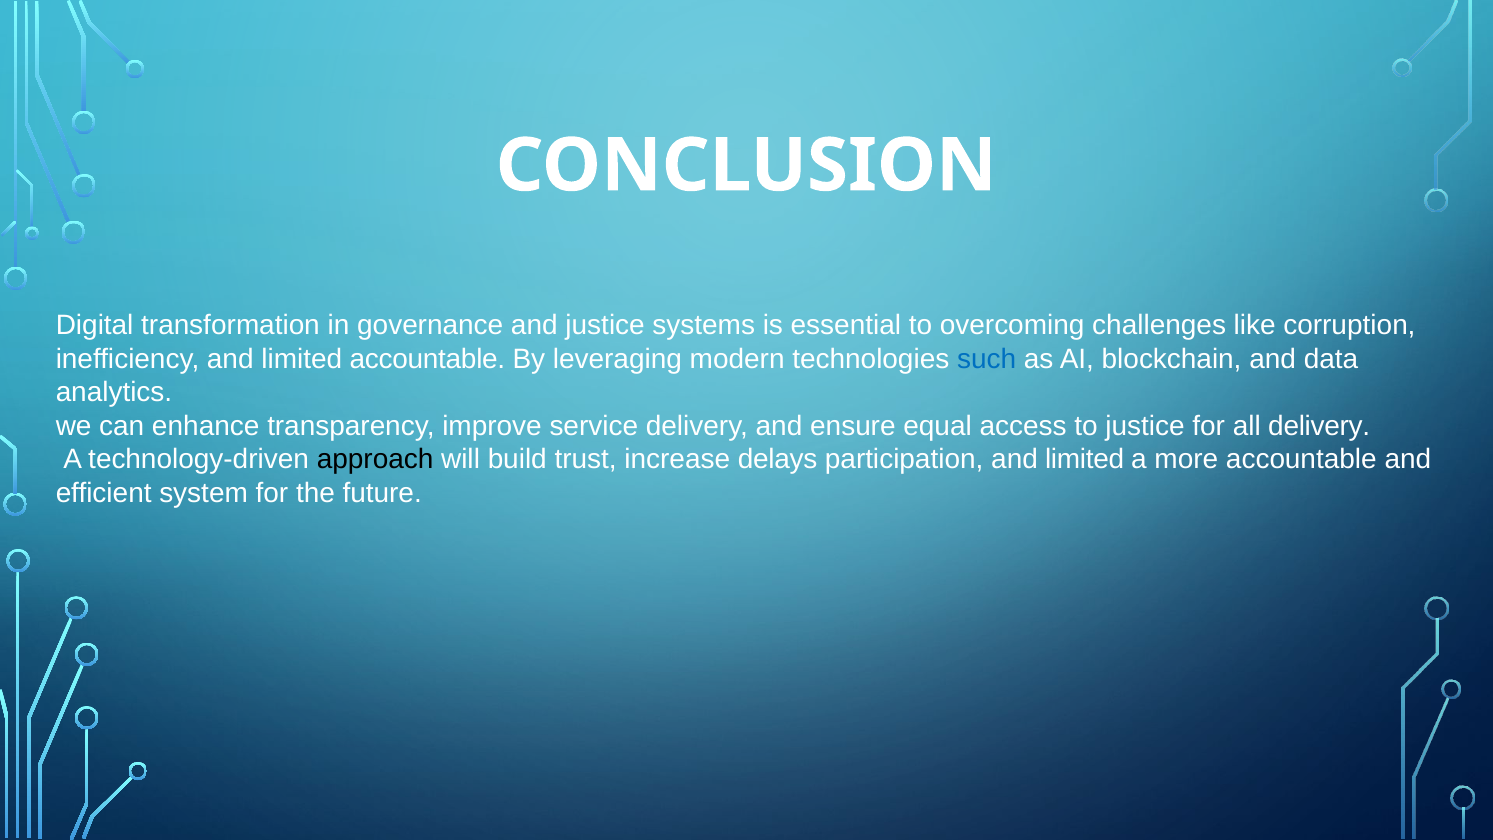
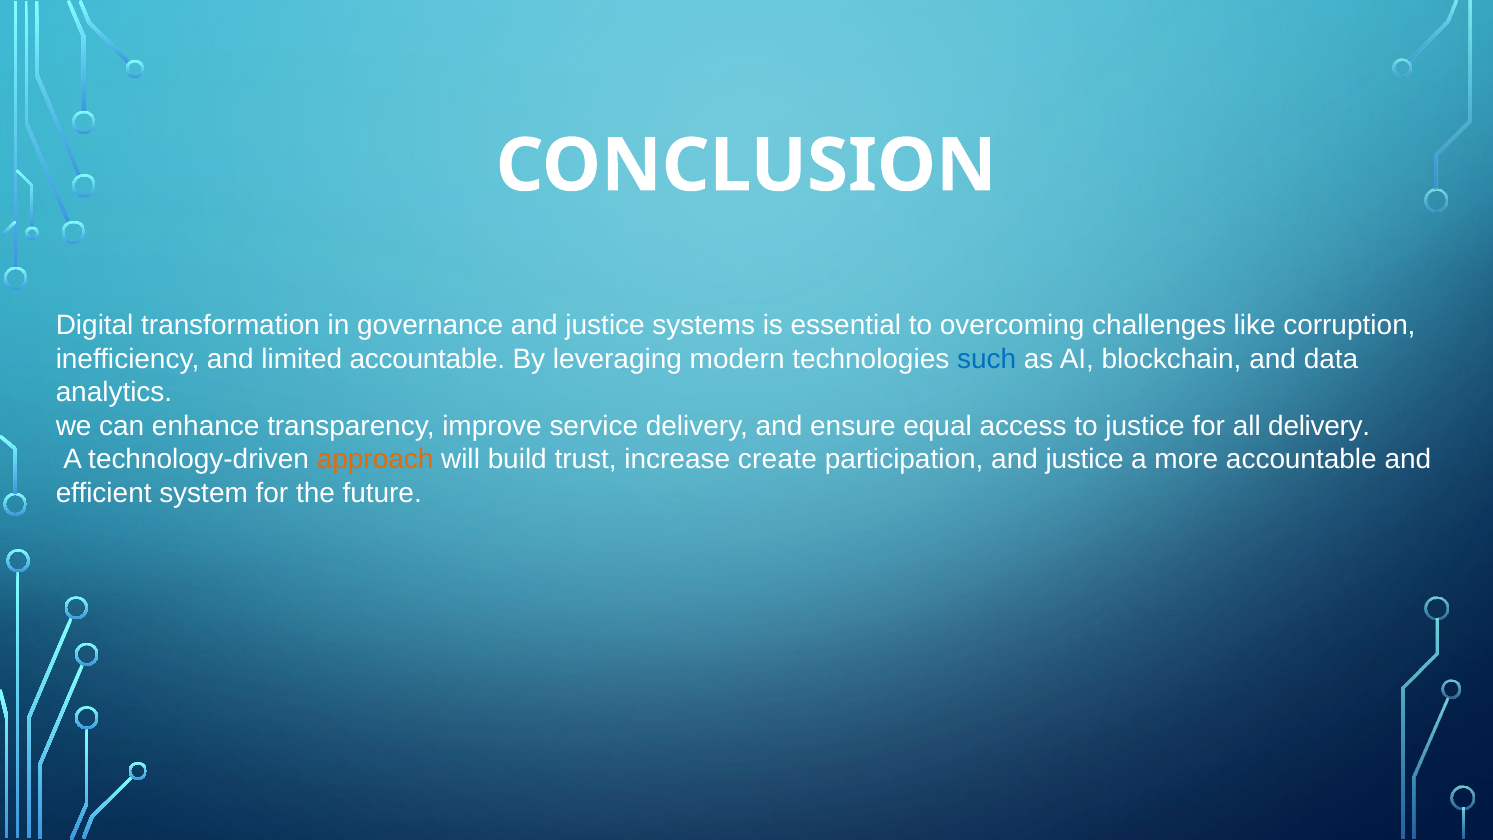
approach colour: black -> orange
delays: delays -> create
participation and limited: limited -> justice
